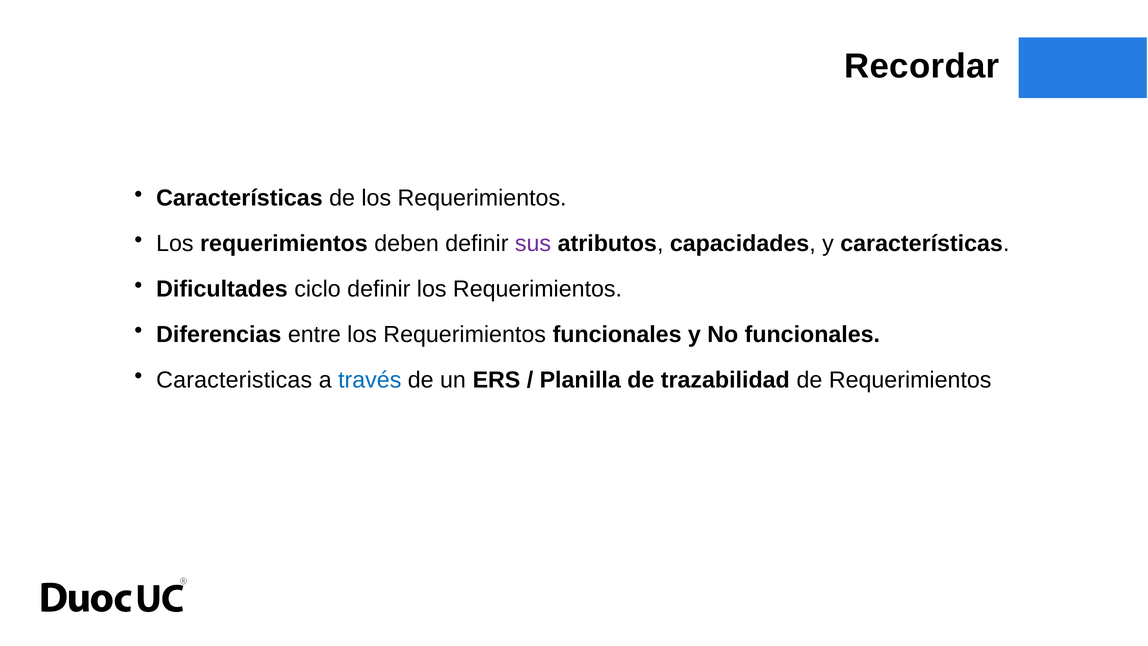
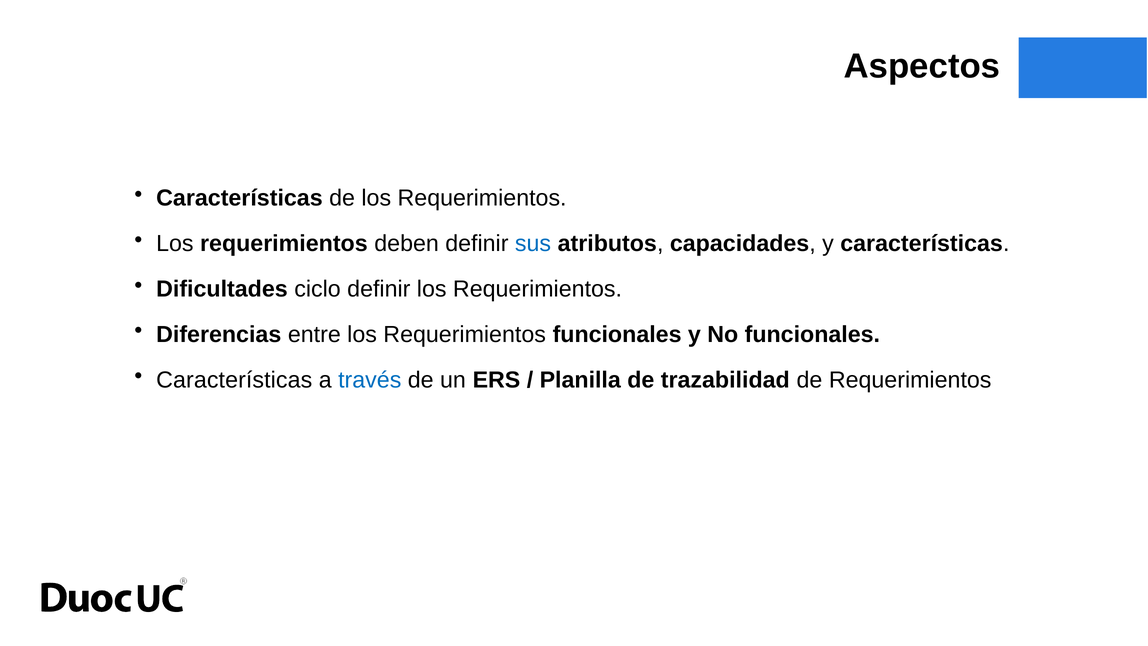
Recordar: Recordar -> Aspectos
sus colour: purple -> blue
Caracteristicas at (234, 380): Caracteristicas -> Características
